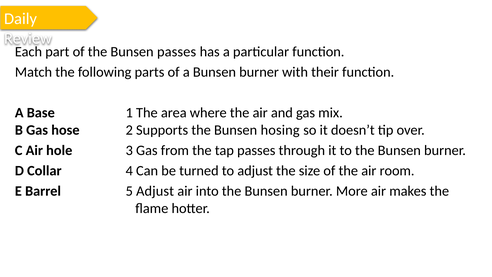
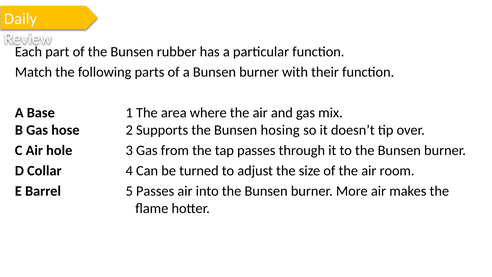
Bunsen passes: passes -> rubber
5 Adjust: Adjust -> Passes
